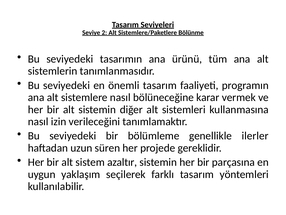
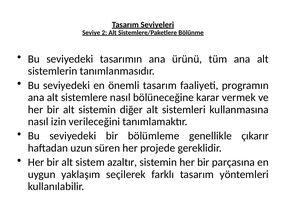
ilerler: ilerler -> çıkarır
